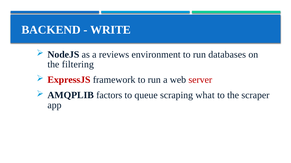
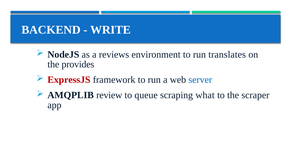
databases: databases -> translates
filtering: filtering -> provides
server colour: red -> blue
factors: factors -> review
